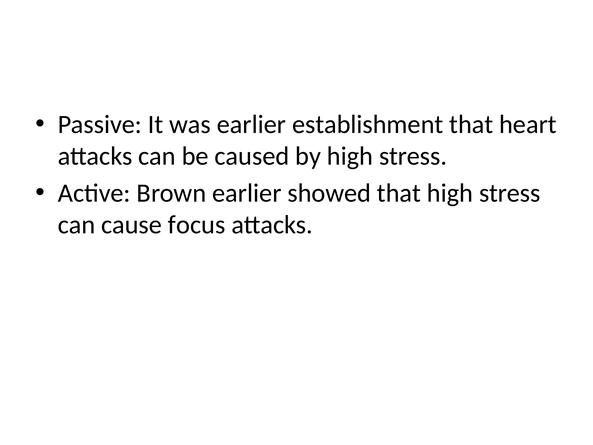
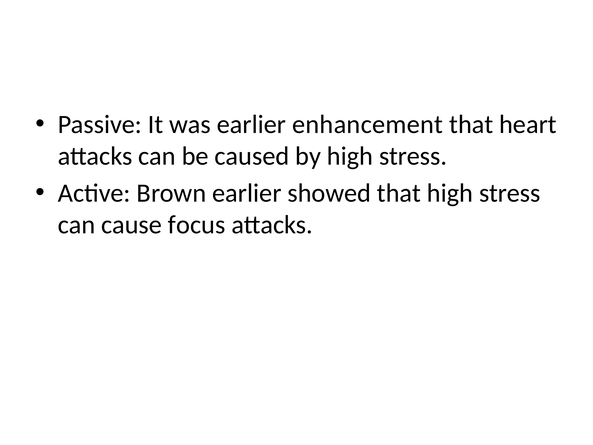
establishment: establishment -> enhancement
